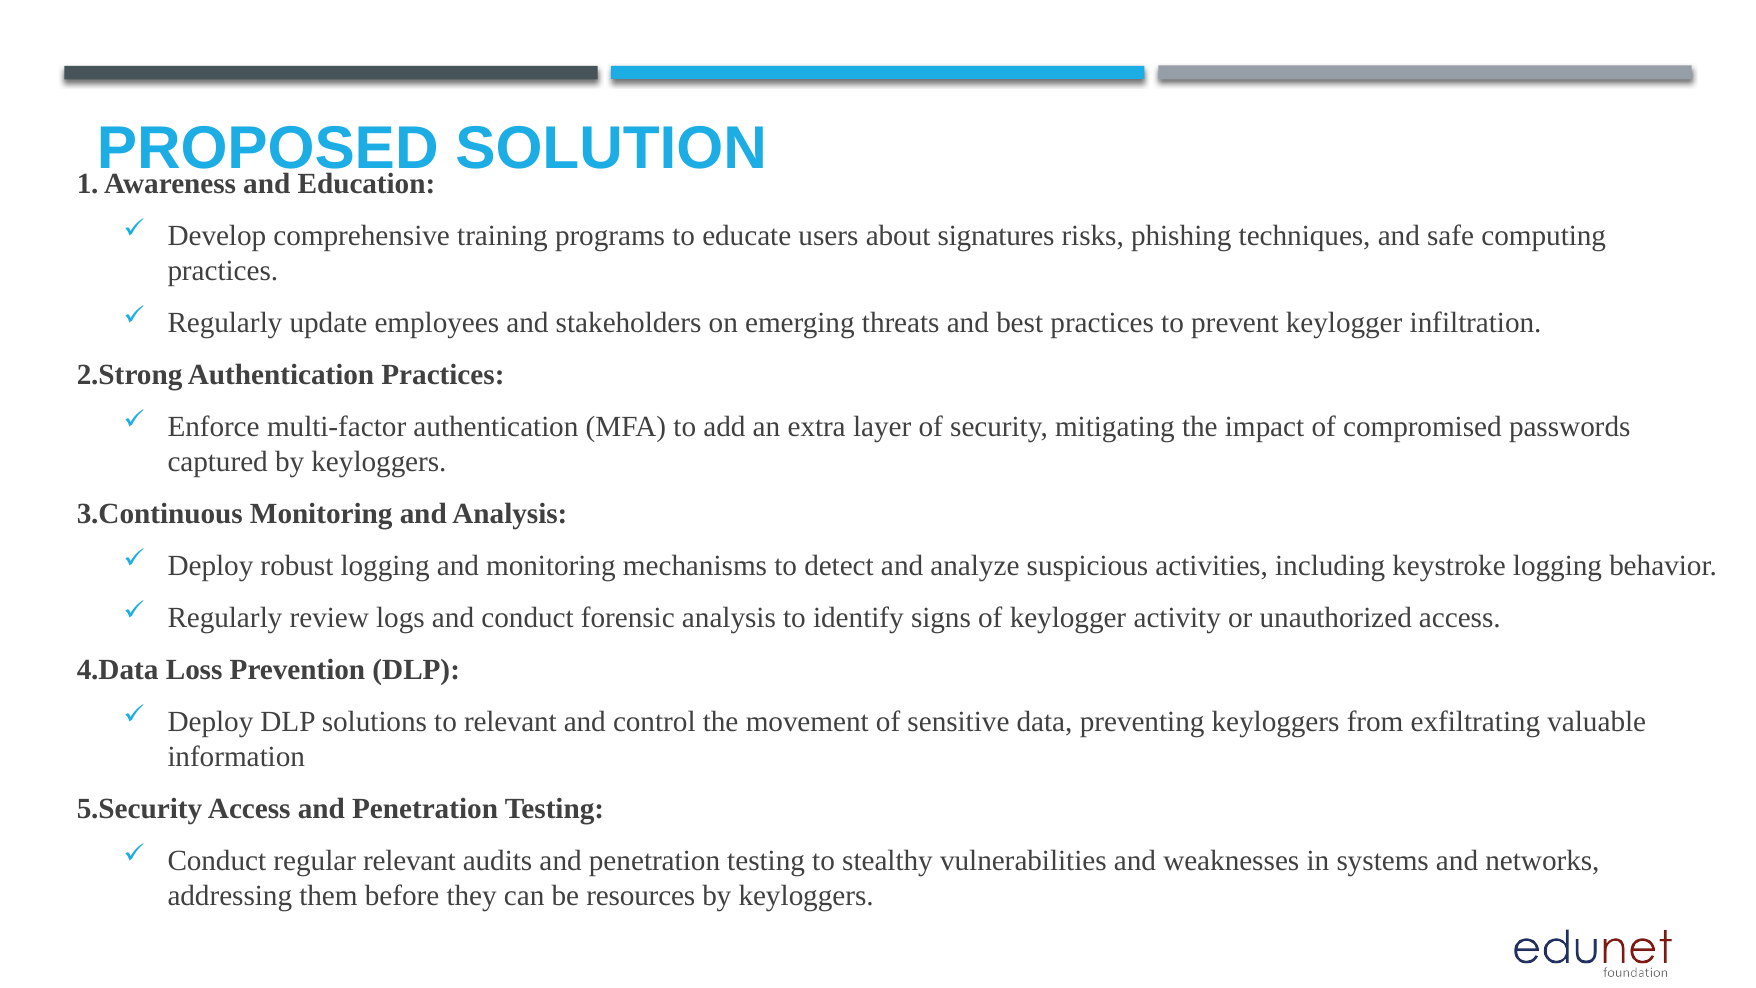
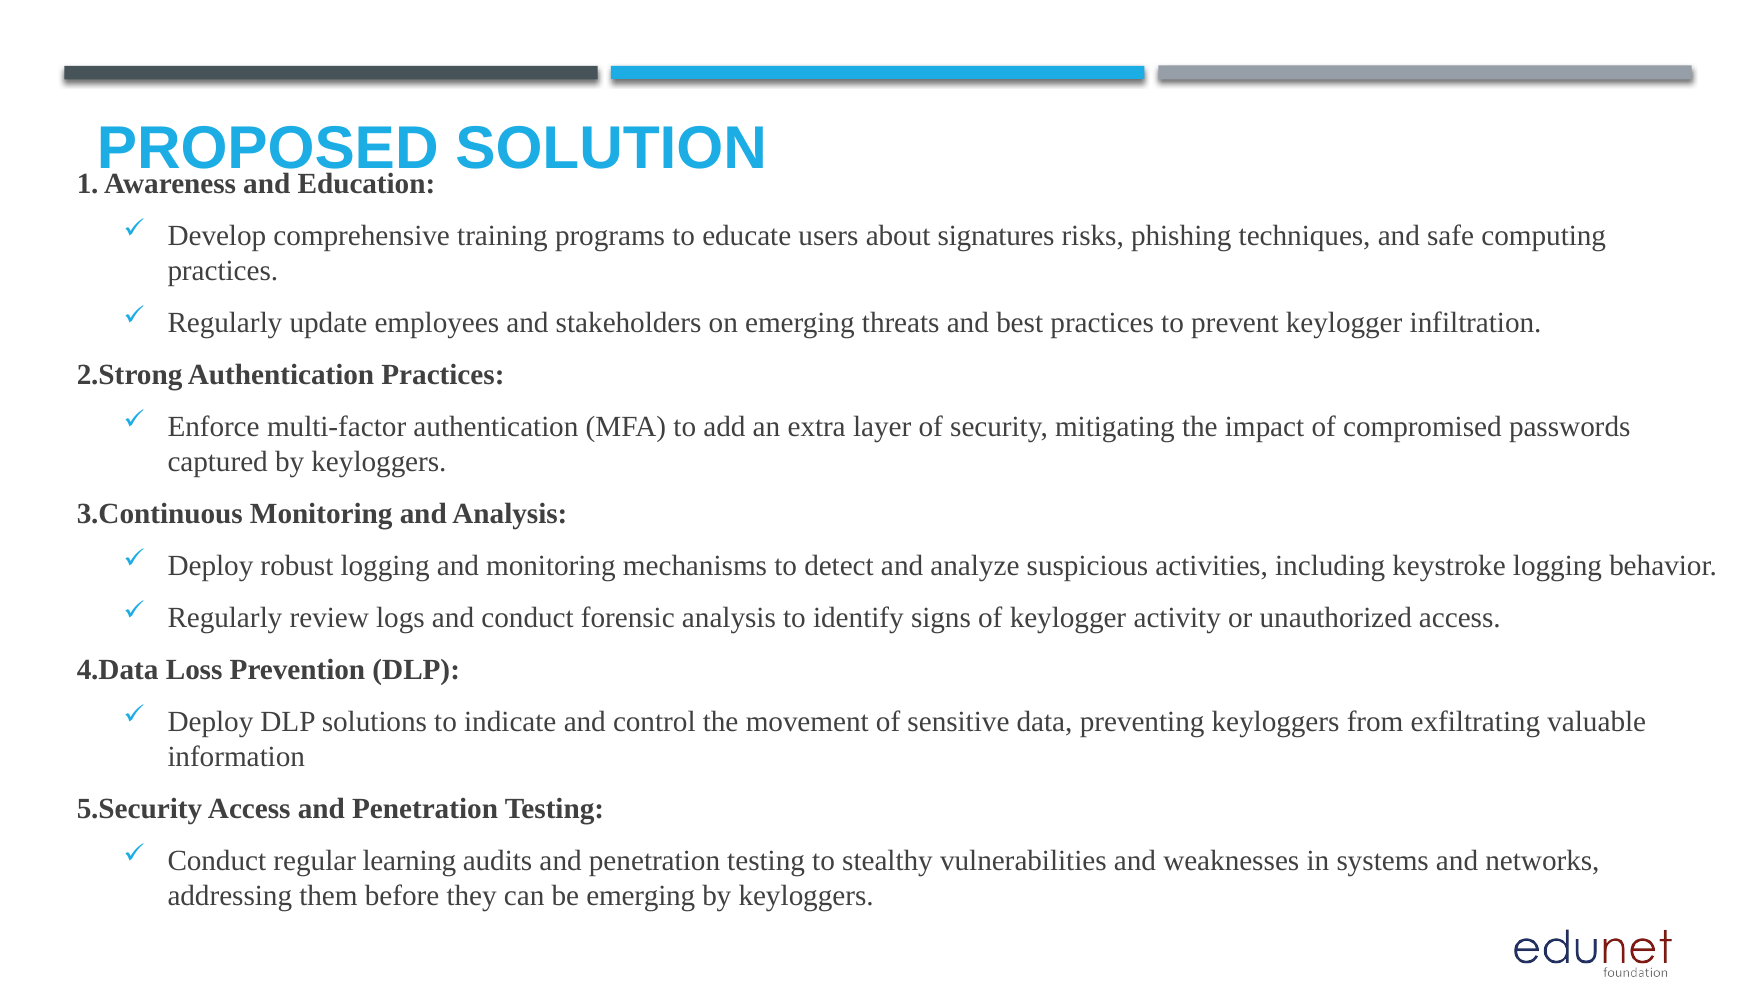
to relevant: relevant -> indicate
regular relevant: relevant -> learning
be resources: resources -> emerging
